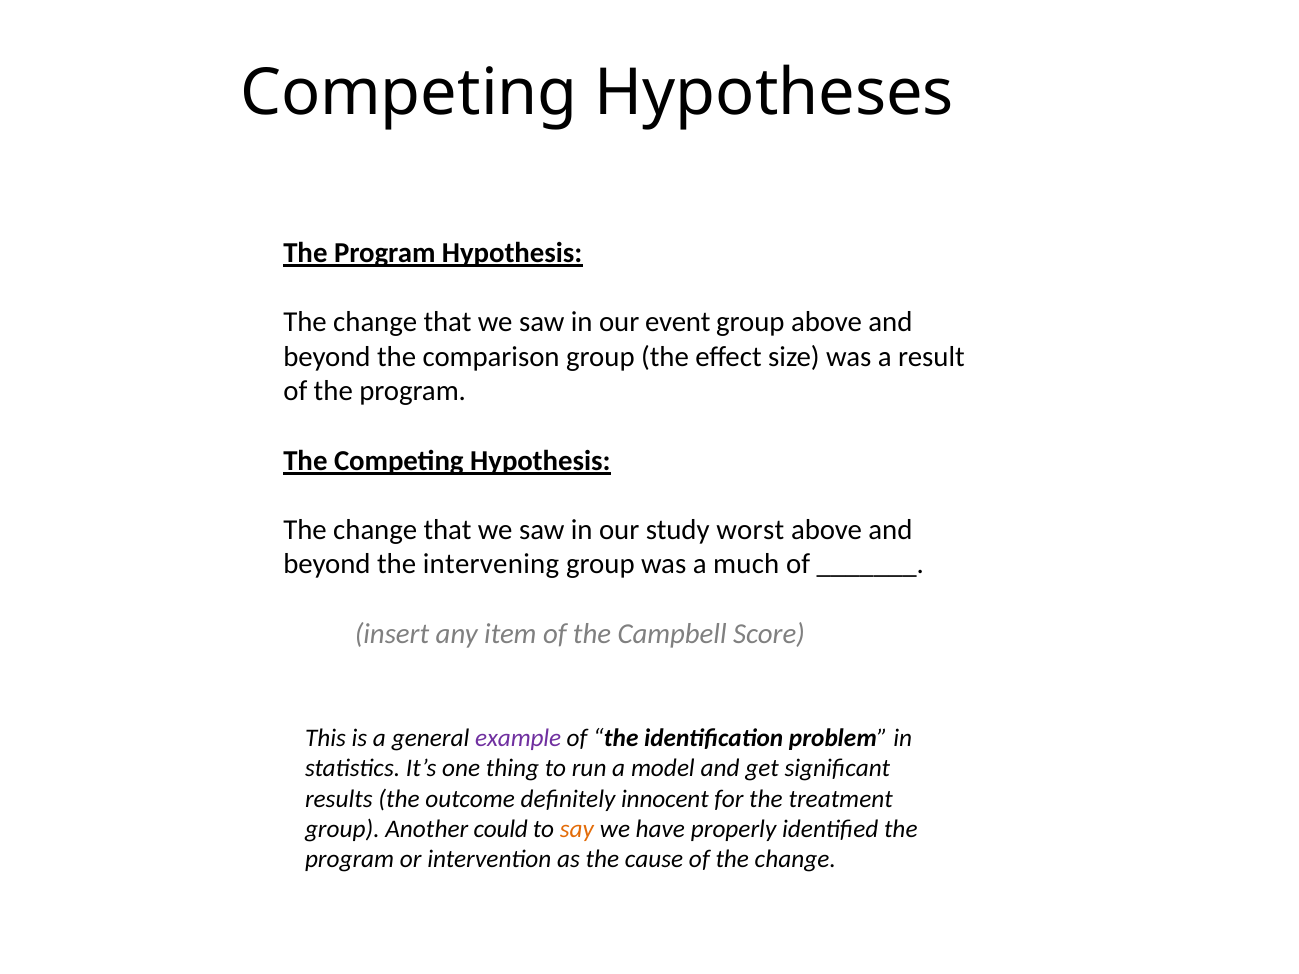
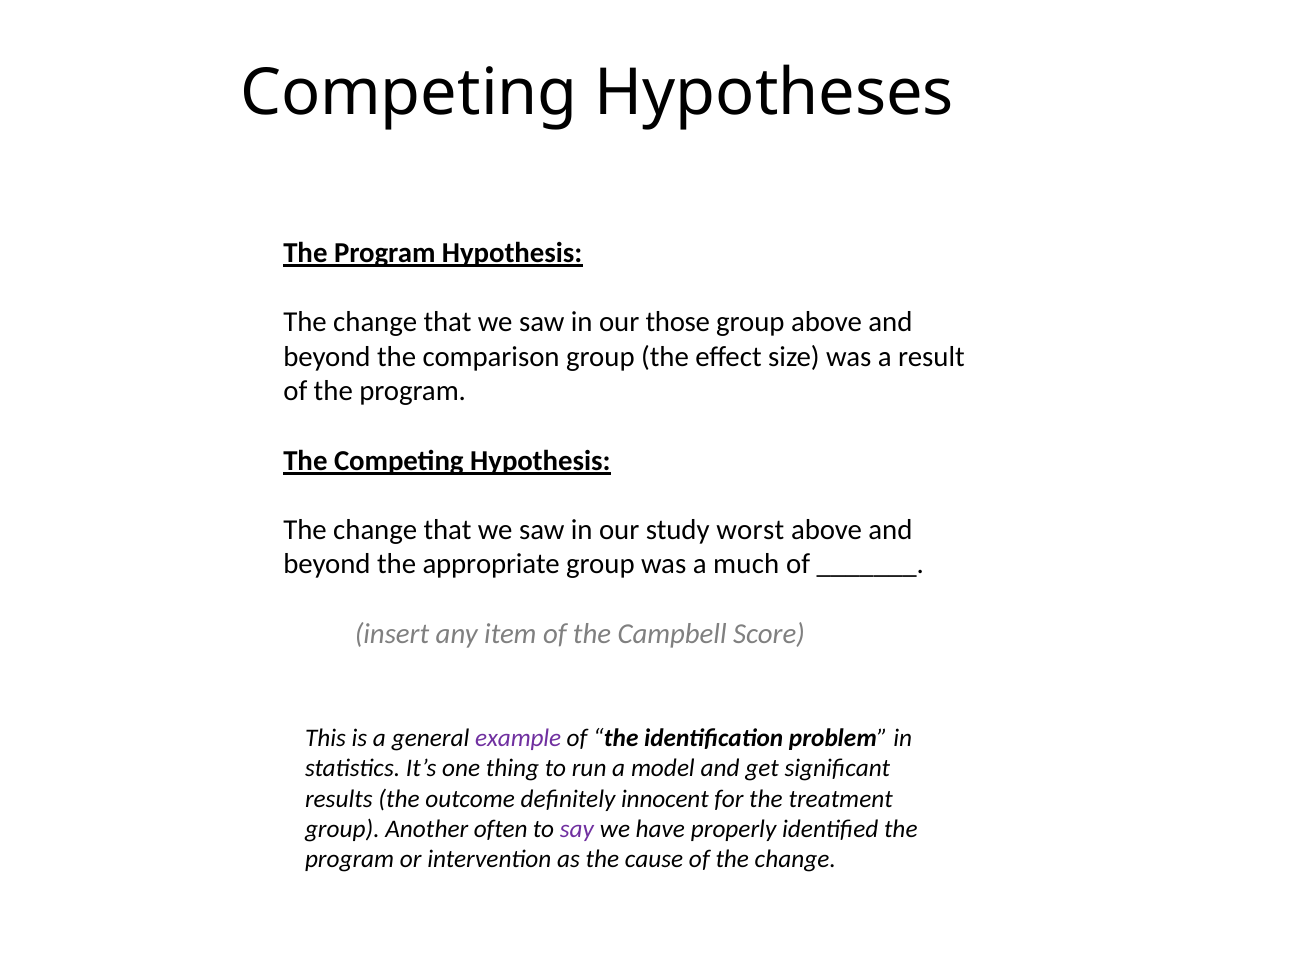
event: event -> those
intervening: intervening -> appropriate
could: could -> often
say colour: orange -> purple
